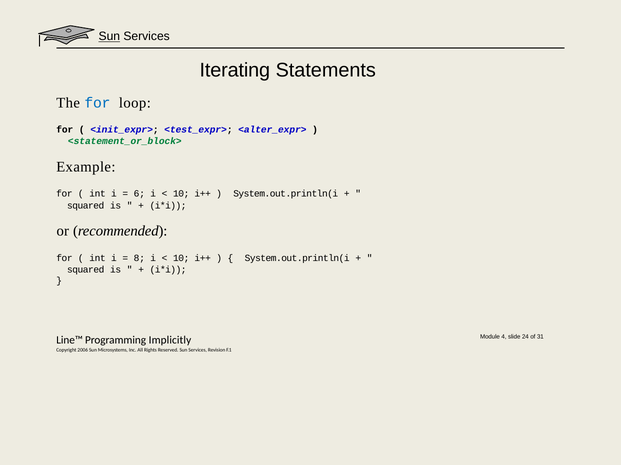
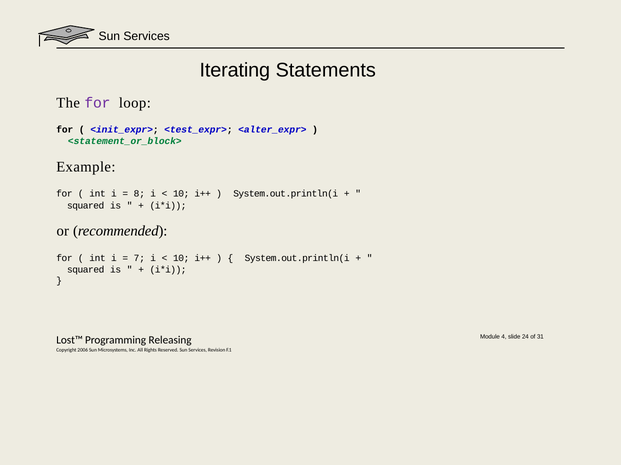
Sun at (109, 37) underline: present -> none
for at (97, 103) colour: blue -> purple
6: 6 -> 8
8: 8 -> 7
Line™: Line™ -> Lost™
Implicitly: Implicitly -> Releasing
